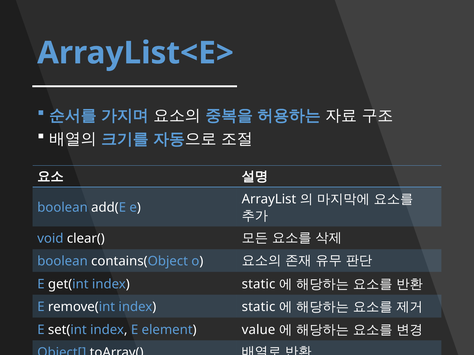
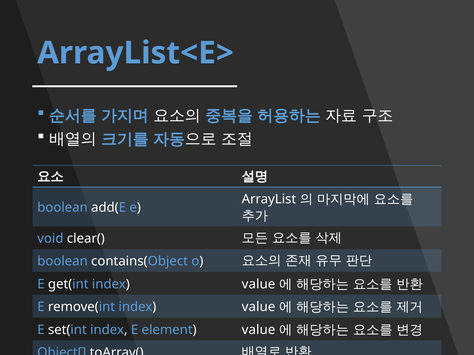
get(int index static: static -> value
remove(int index static: static -> value
